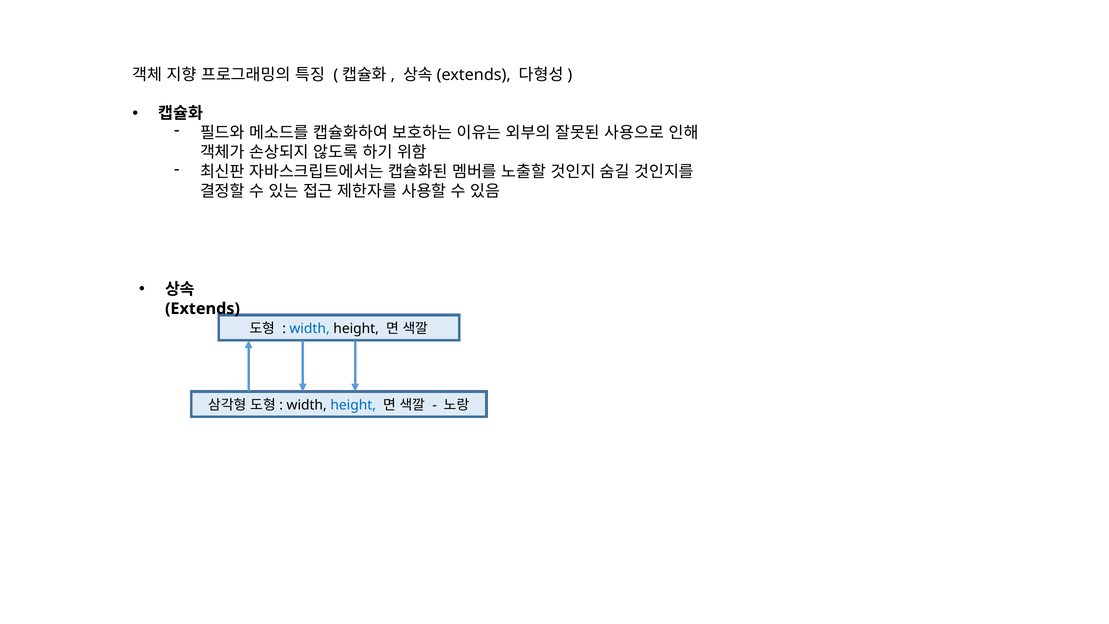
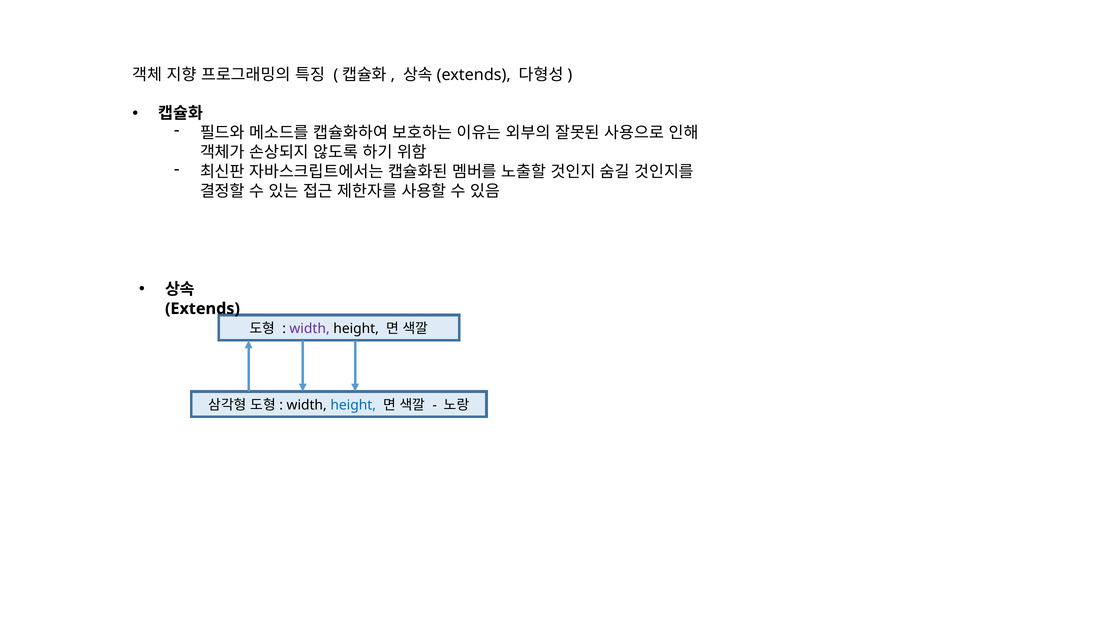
width at (310, 329) colour: blue -> purple
